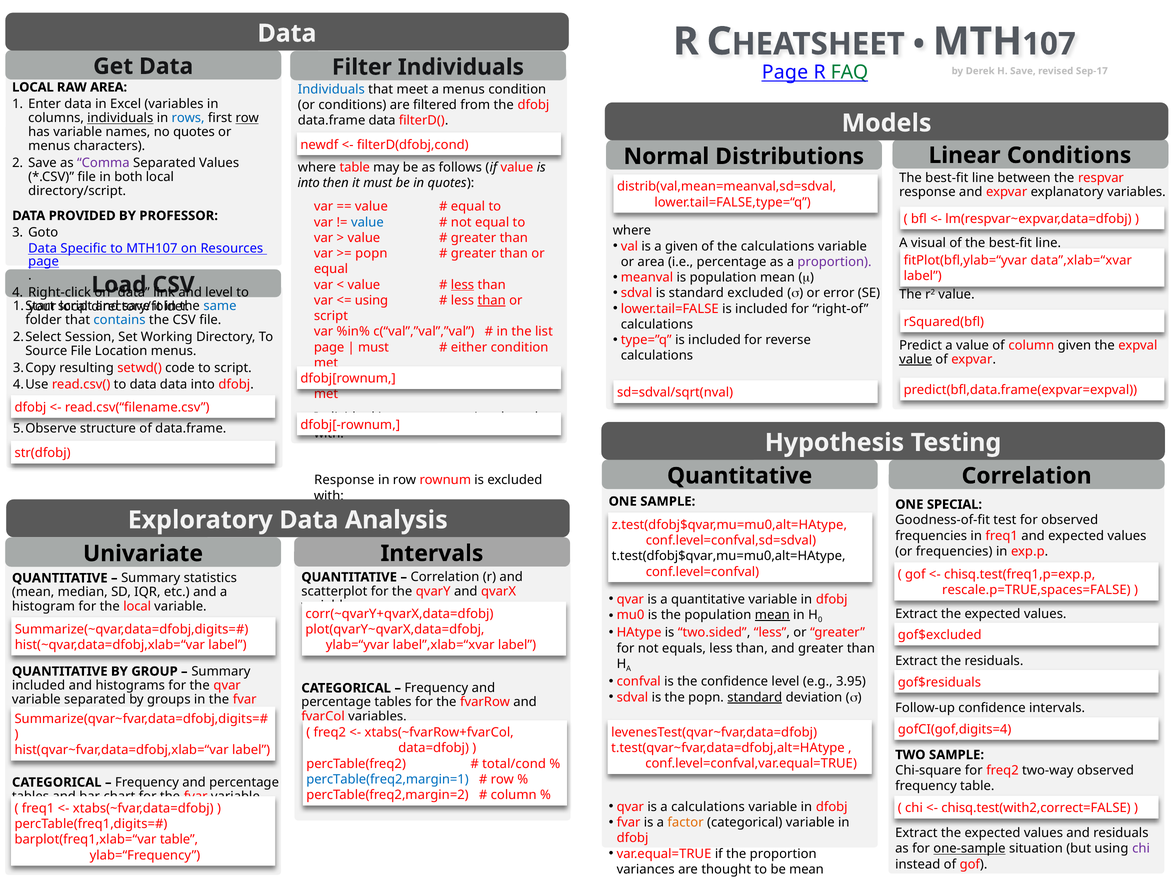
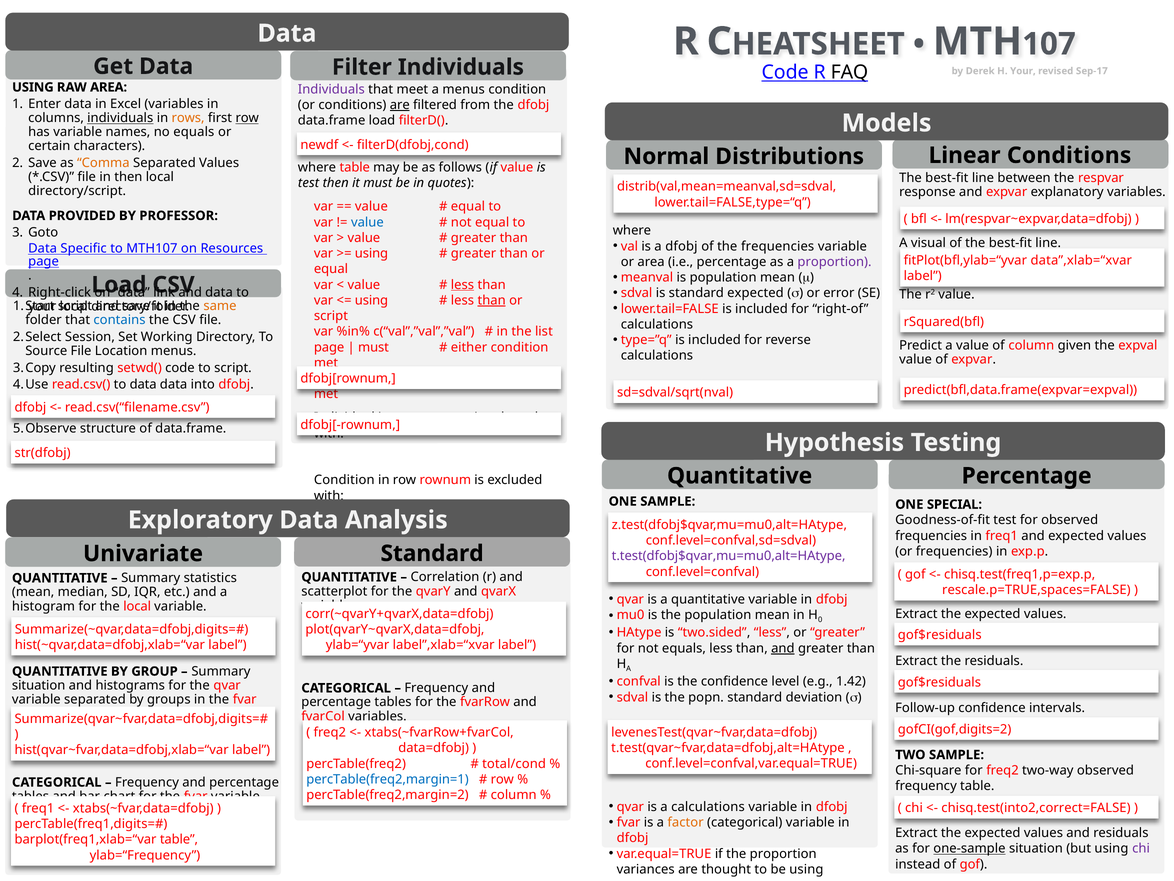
Page at (785, 72): Page -> Code
FAQ colour: green -> black
Save at (1023, 71): Save -> Your
LOCAL at (33, 87): LOCAL -> USING
Individuals at (331, 89) colour: blue -> purple
are at (400, 105) underline: none -> present
rows colour: blue -> orange
data at (382, 120): data -> load
no quotes: quotes -> equals
menus at (49, 146): menus -> certain
Comma colour: purple -> orange
in both: both -> then
into at (309, 183): into -> test
a given: given -> dfobj
the calculations: calculations -> frequencies
popn at (371, 253): popn -> using
standard excluded: excluded -> expected
level at (219, 292): level -> data
same colour: blue -> orange
value at (916, 359) underline: present -> none
Correlation at (1027, 476): Correlation -> Percentage
Response at (344, 480): Response -> Condition
Intervals at (432, 553): Intervals -> Standard
t.test(dfobj$qvar,mu=mu0,alt=HAtype colour: black -> purple
mean at (772, 615) underline: present -> none
gof$excluded at (940, 635): gof$excluded -> gof$residuals
and at (783, 648) underline: none -> present
3.95: 3.95 -> 1.42
included at (39, 685): included -> situation
standard at (755, 697) underline: present -> none
gofCI(gof,digits=4: gofCI(gof,digits=4 -> gofCI(gof,digits=2
chisq.test(with2,correct=FALSE: chisq.test(with2,correct=FALSE -> chisq.test(into2,correct=FALSE
be mean: mean -> using
